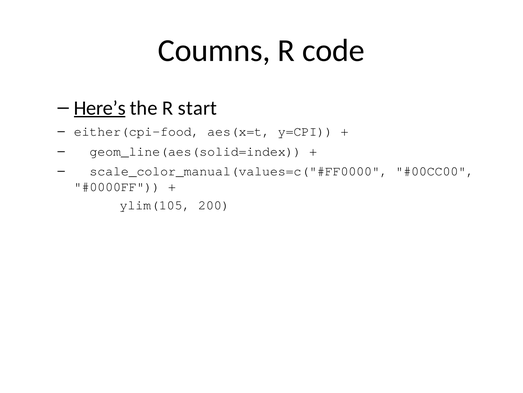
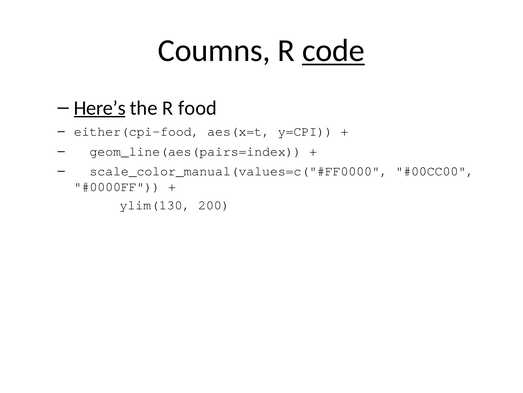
code underline: none -> present
start: start -> food
geom_line(aes(solid=index: geom_line(aes(solid=index -> geom_line(aes(pairs=index
ylim(105: ylim(105 -> ylim(130
